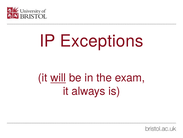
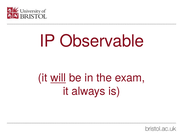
Exceptions: Exceptions -> Observable
